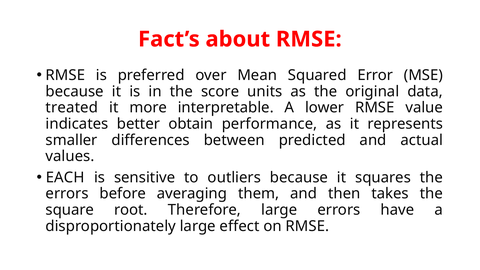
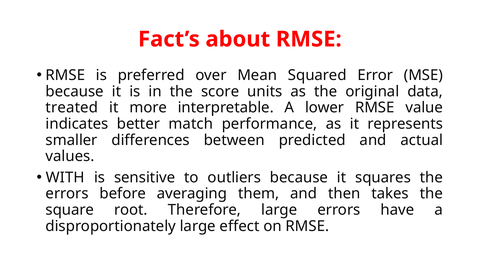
obtain: obtain -> match
EACH: EACH -> WITH
